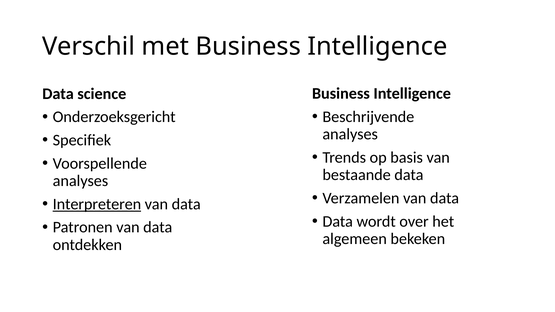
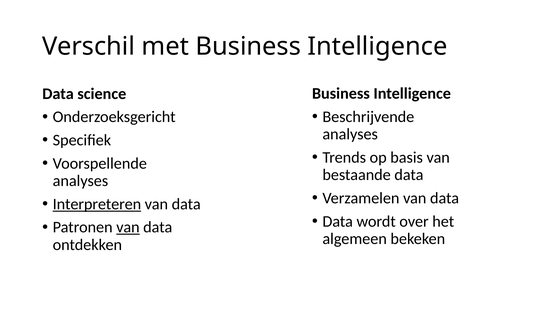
van at (128, 227) underline: none -> present
